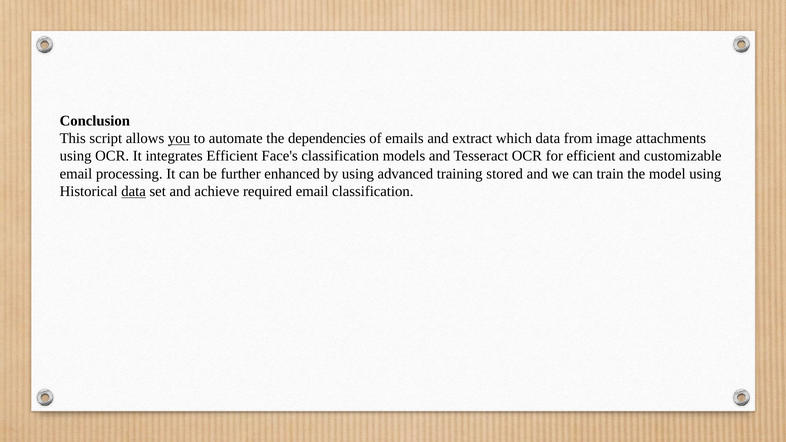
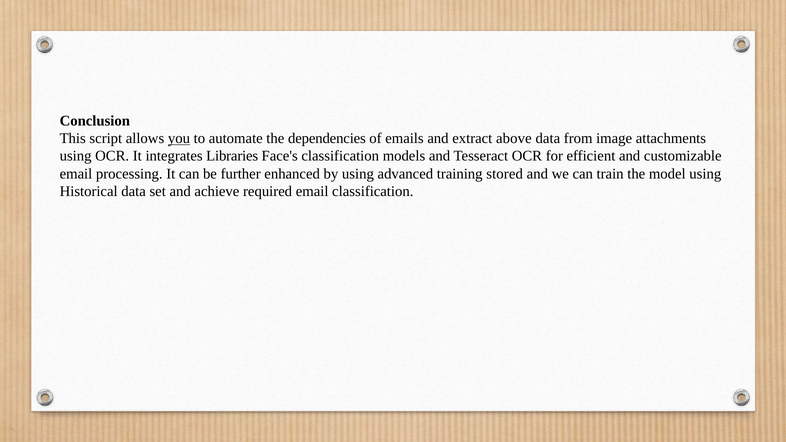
which: which -> above
integrates Efficient: Efficient -> Libraries
data at (134, 191) underline: present -> none
